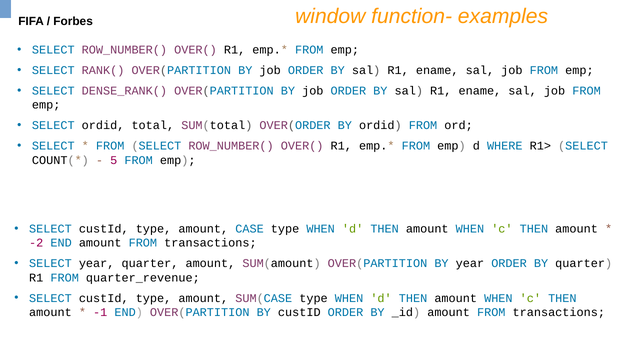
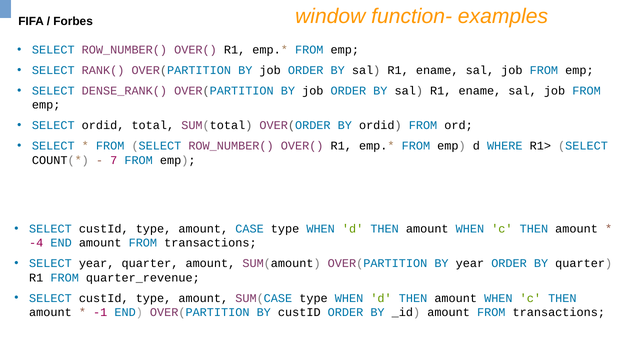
5: 5 -> 7
-2: -2 -> -4
